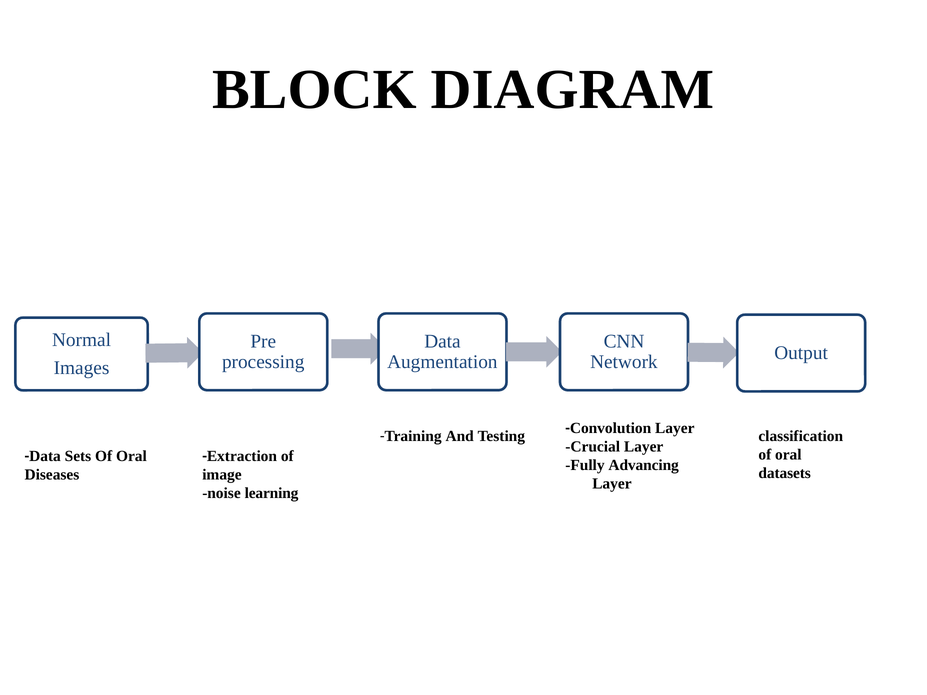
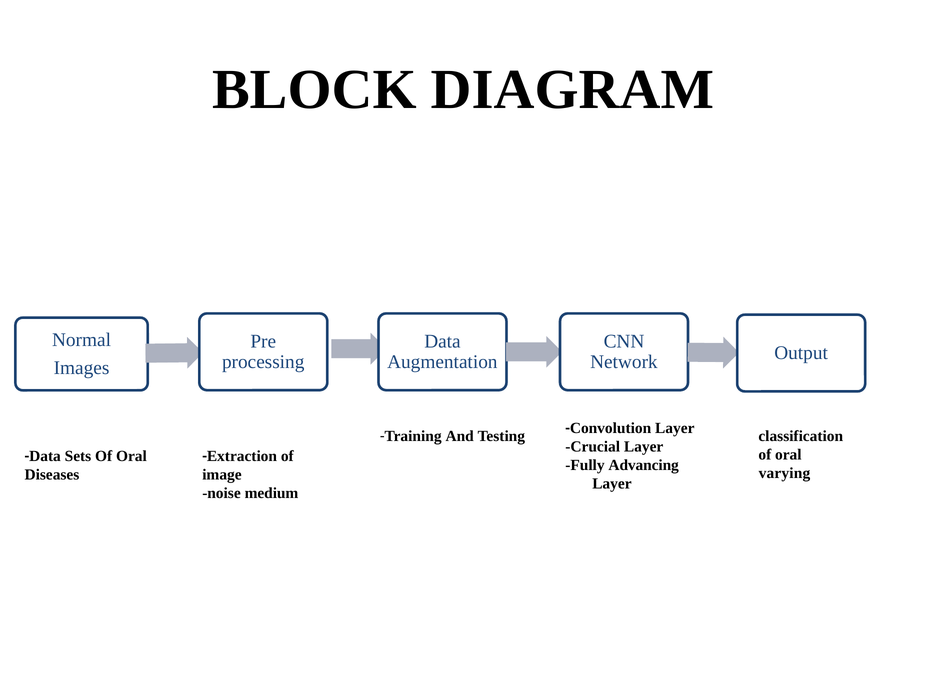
datasets: datasets -> varying
learning: learning -> medium
